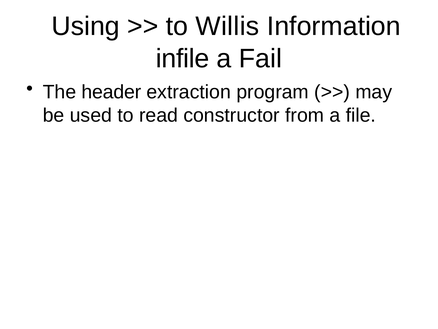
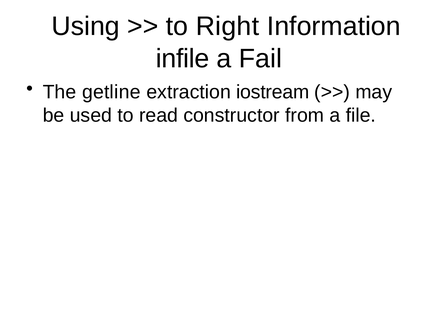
Willis: Willis -> Right
header: header -> getline
program: program -> iostream
